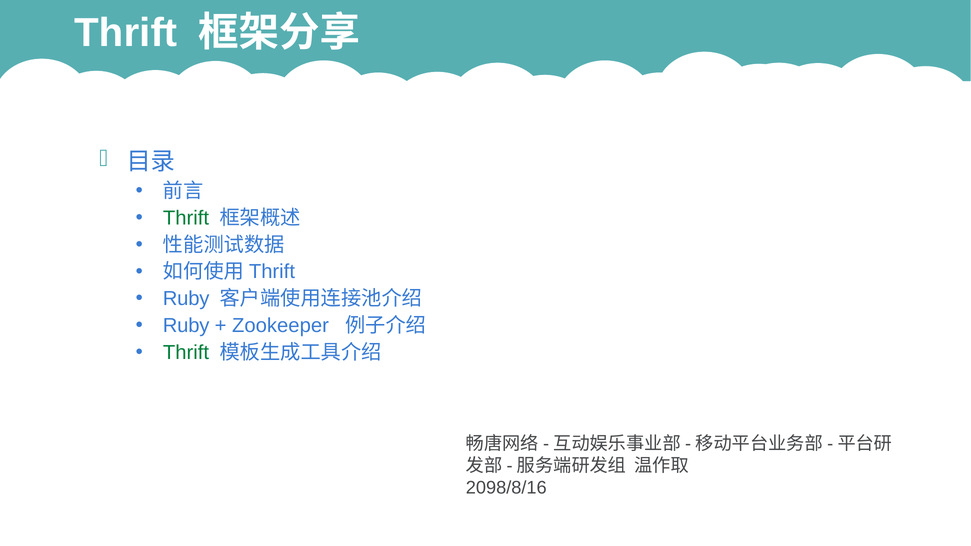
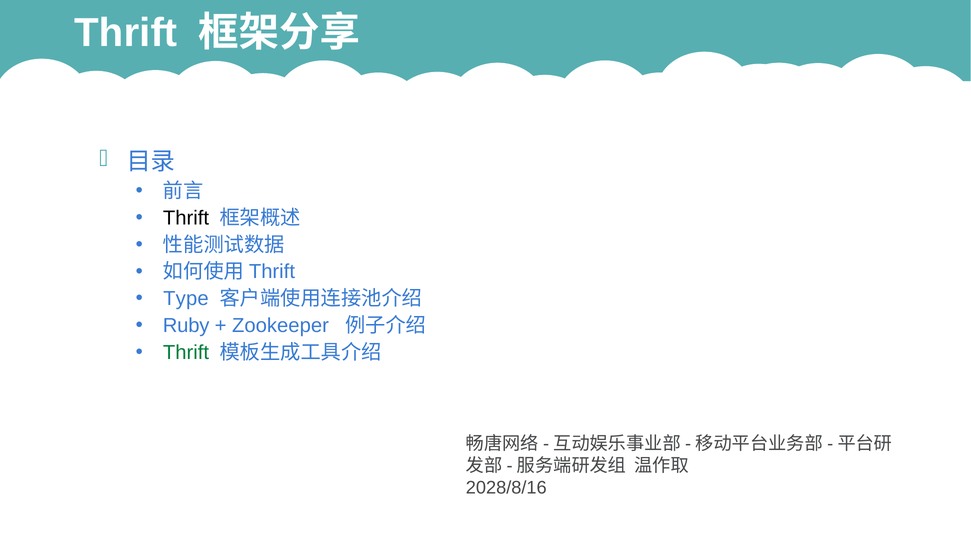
Thrift at (186, 218) colour: green -> black
Ruby at (186, 299): Ruby -> Type
2098/8/16: 2098/8/16 -> 2028/8/16
